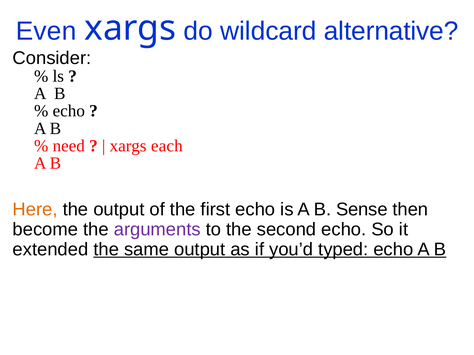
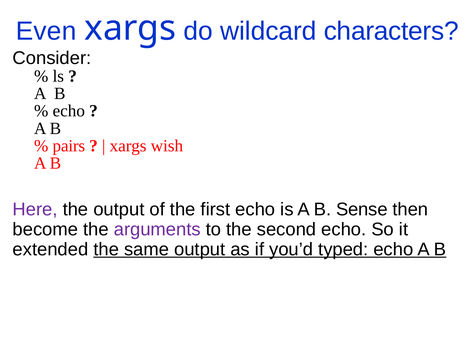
alternative: alternative -> characters
need: need -> pairs
each: each -> wish
Here colour: orange -> purple
